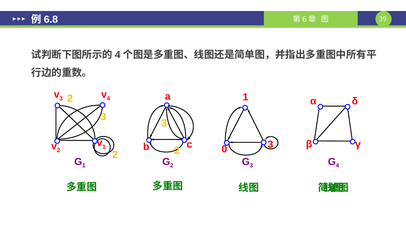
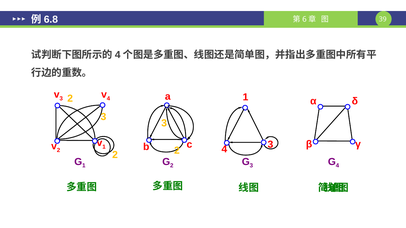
c 0: 0 -> 4
